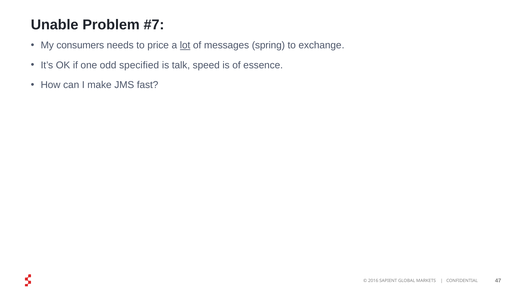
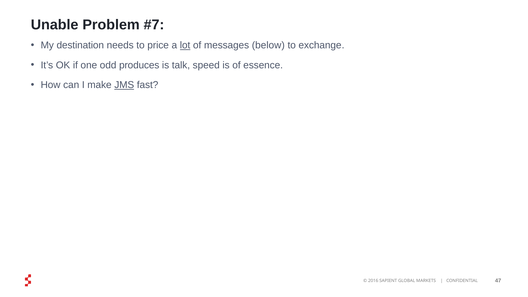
consumers: consumers -> destination
spring: spring -> below
specified: specified -> produces
JMS underline: none -> present
